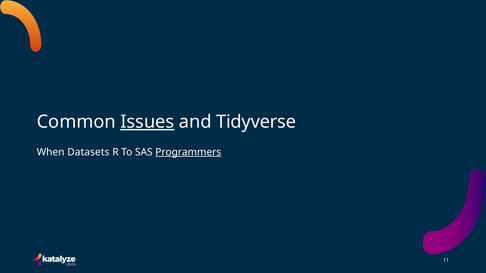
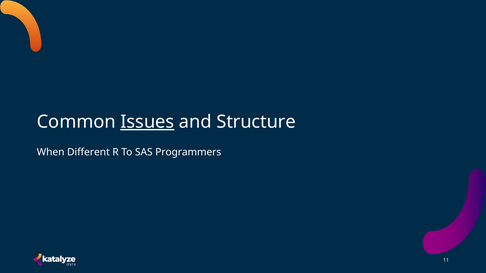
Tidyverse: Tidyverse -> Structure
Datasets: Datasets -> Different
Programmers underline: present -> none
